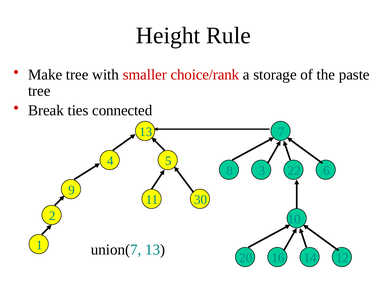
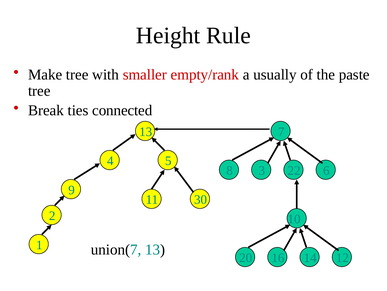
choice/rank: choice/rank -> empty/rank
storage: storage -> usually
